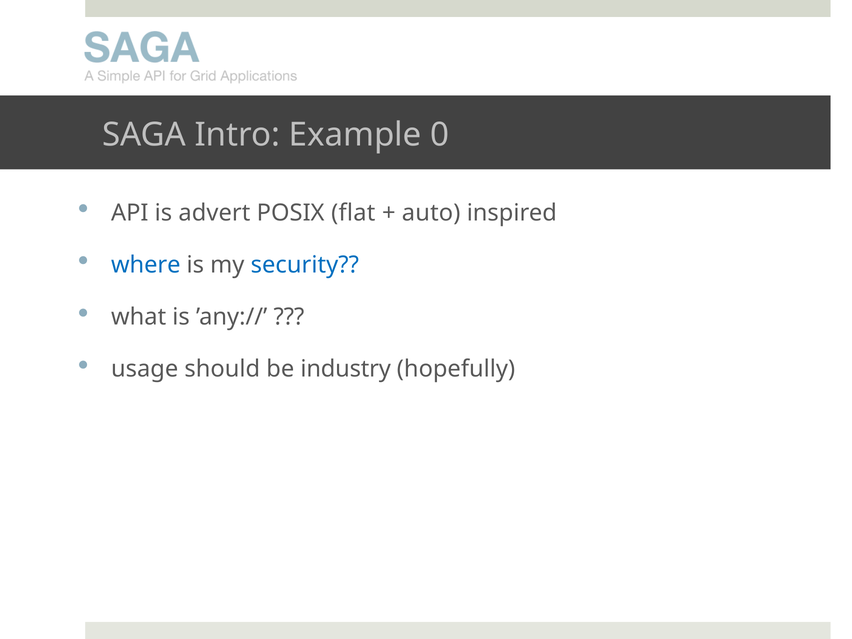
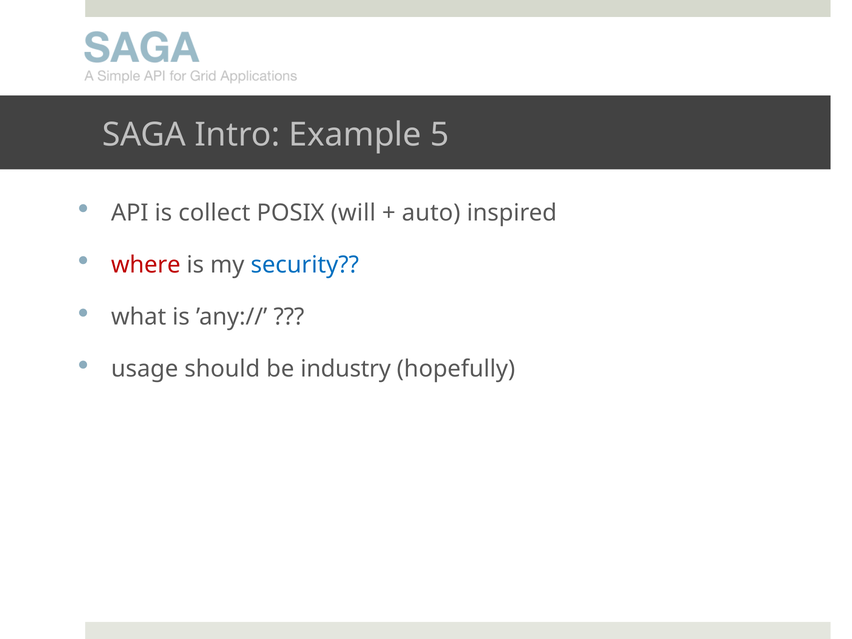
0: 0 -> 5
advert: advert -> collect
flat: flat -> will
where colour: blue -> red
